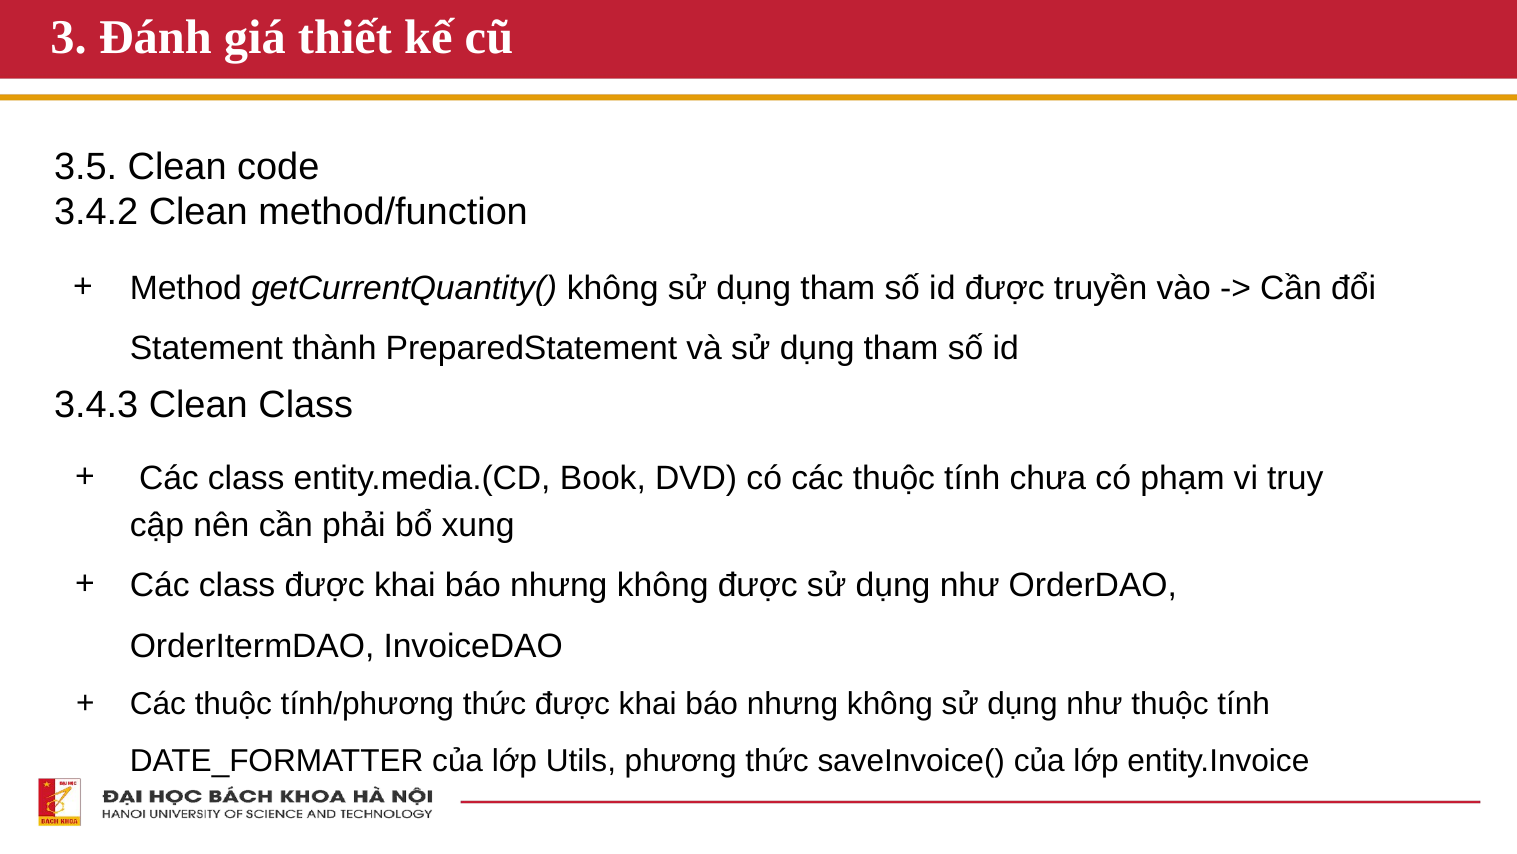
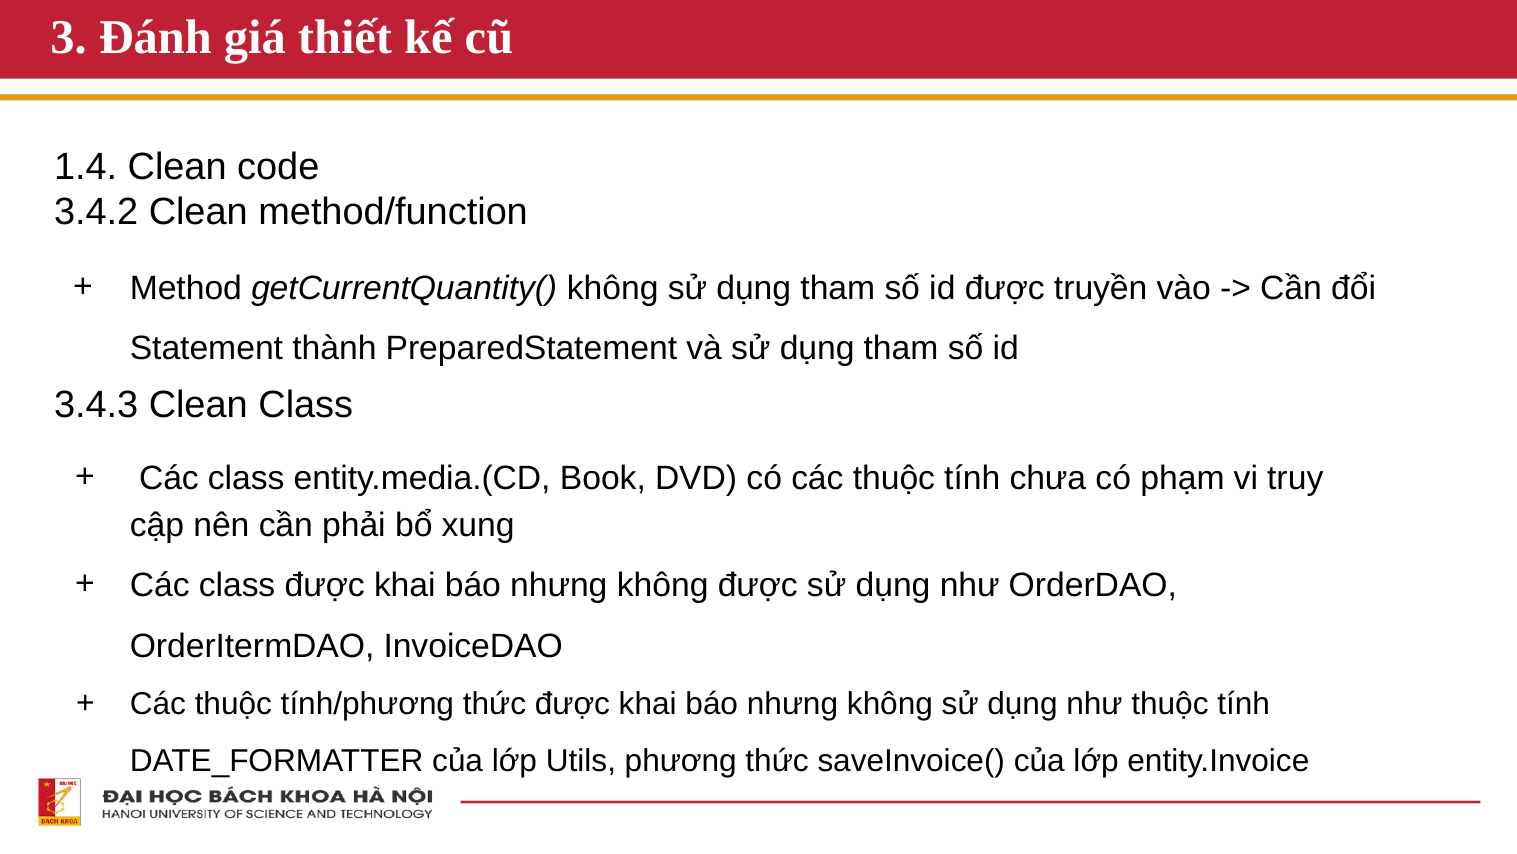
3.5: 3.5 -> 1.4
